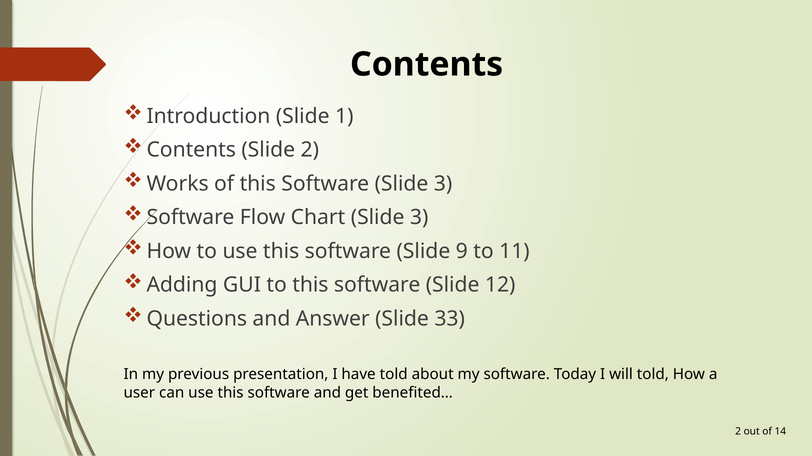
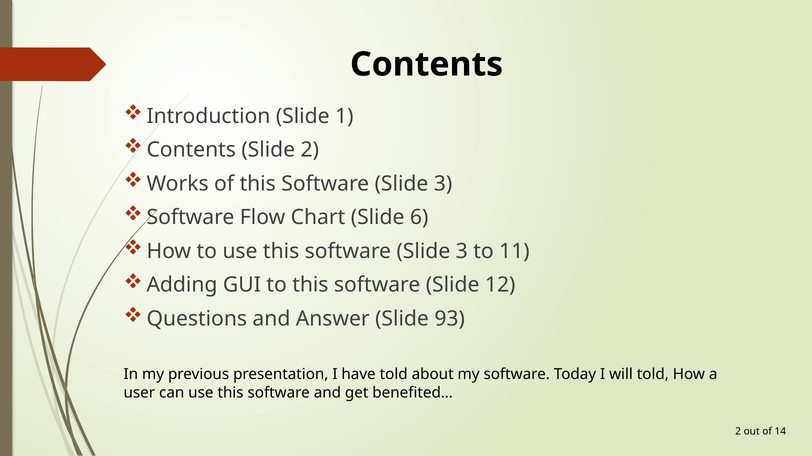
Chart Slide 3: 3 -> 6
9 at (462, 252): 9 -> 3
33: 33 -> 93
